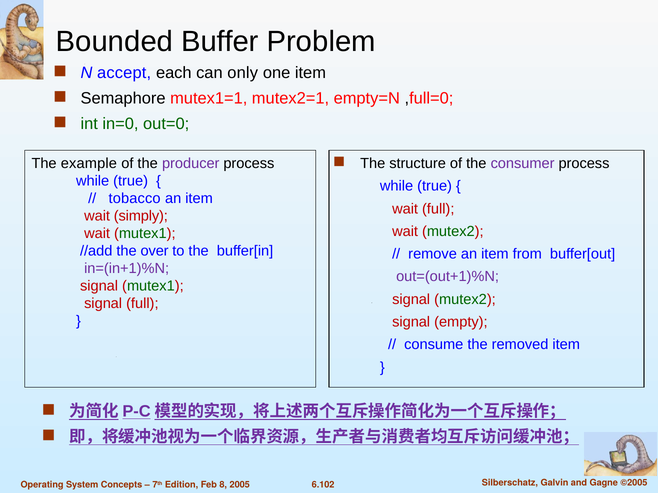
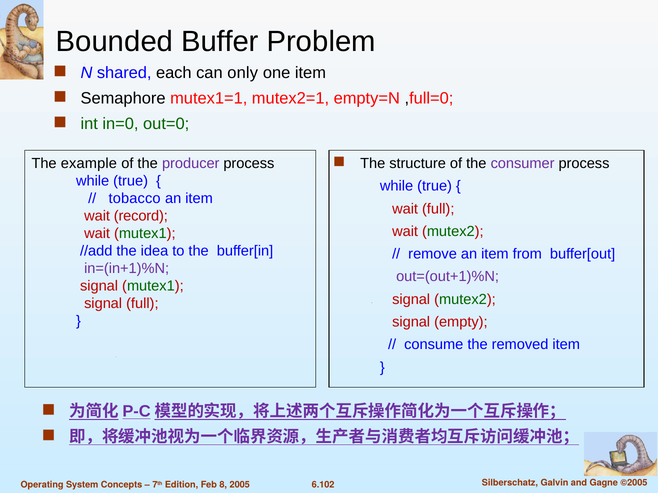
accept: accept -> shared
simply: simply -> record
over: over -> idea
